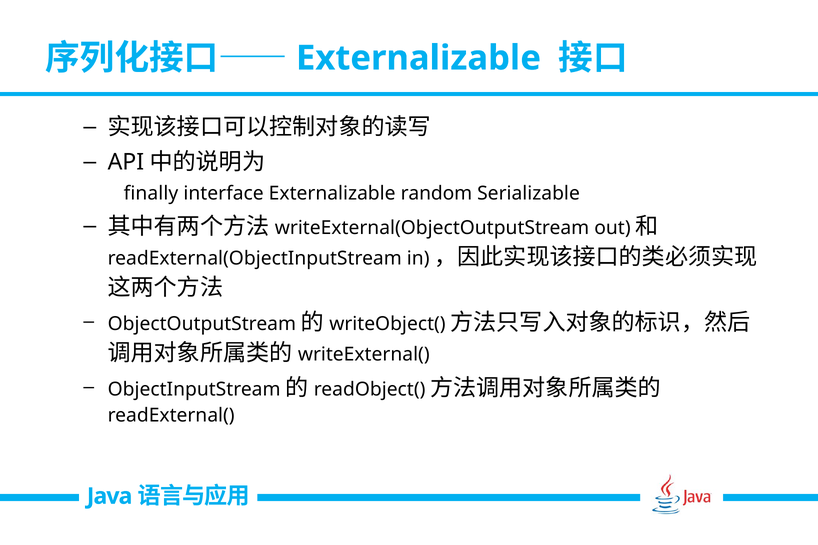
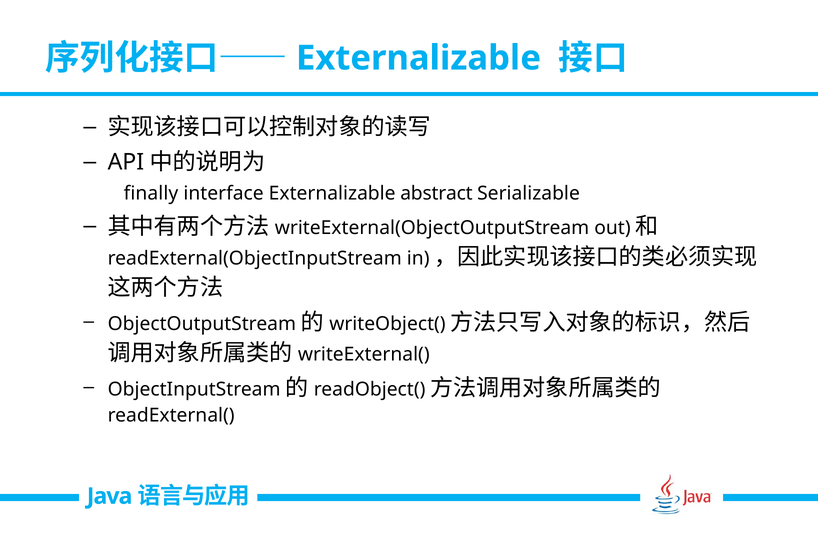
random: random -> abstract
